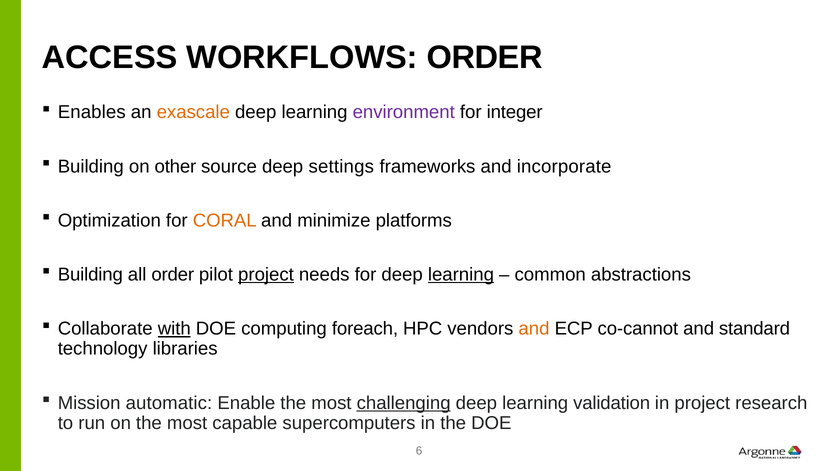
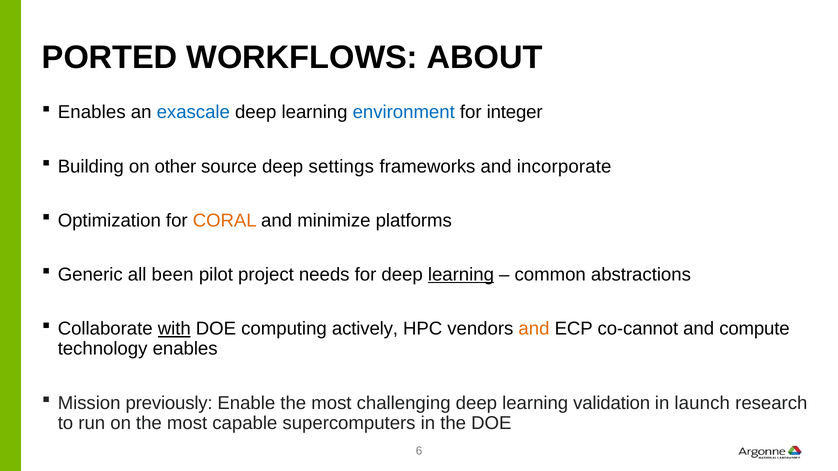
ACCESS: ACCESS -> PORTED
WORKFLOWS ORDER: ORDER -> ABOUT
exascale colour: orange -> blue
environment colour: purple -> blue
Building at (90, 275): Building -> Generic
all order: order -> been
project at (266, 275) underline: present -> none
foreach: foreach -> actively
standard: standard -> compute
technology libraries: libraries -> enables
automatic: automatic -> previously
challenging underline: present -> none
in project: project -> launch
